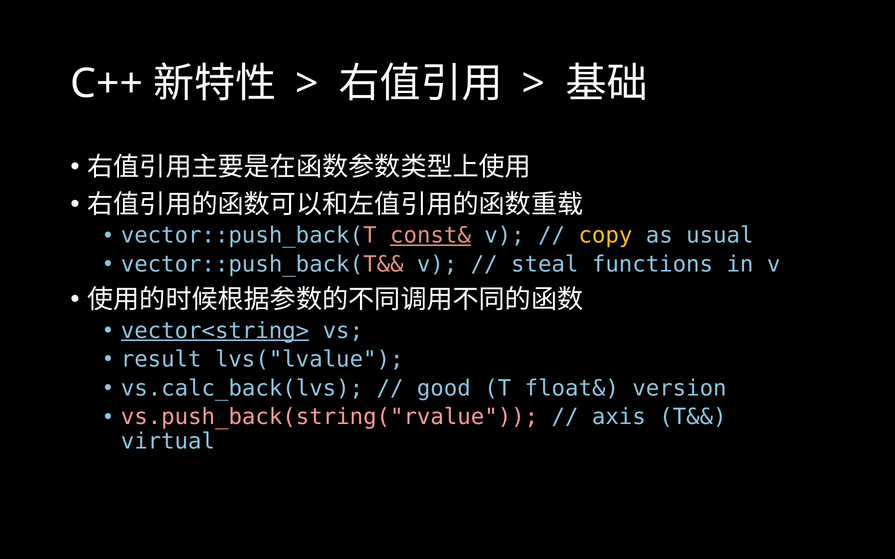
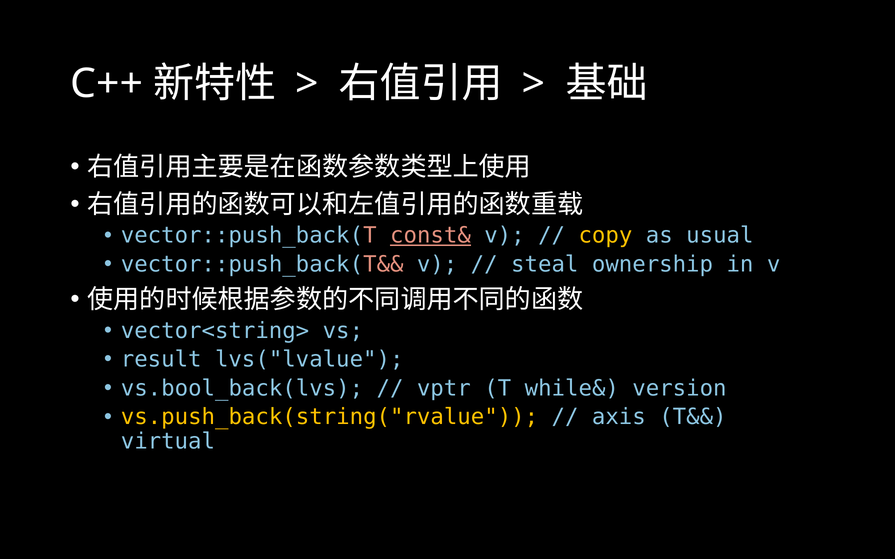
functions: functions -> ownership
vector<string> underline: present -> none
vs.calc_back(lvs: vs.calc_back(lvs -> vs.bool_back(lvs
good: good -> vptr
float&: float& -> while&
vs.push_back(string("rvalue colour: pink -> yellow
